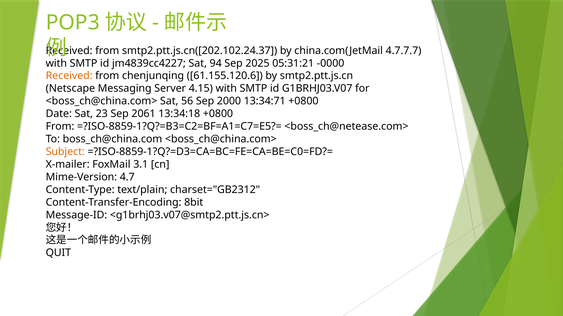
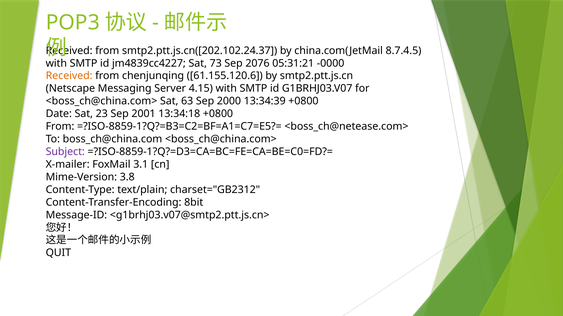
4.7.7.7: 4.7.7.7 -> 8.7.4.5
94: 94 -> 73
2025: 2025 -> 2076
56: 56 -> 63
13:34:71: 13:34:71 -> 13:34:39
2061: 2061 -> 2001
Subject colour: orange -> purple
4.7: 4.7 -> 3.8
